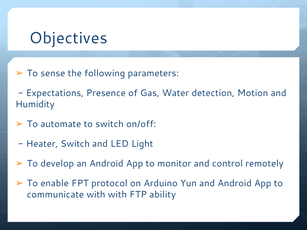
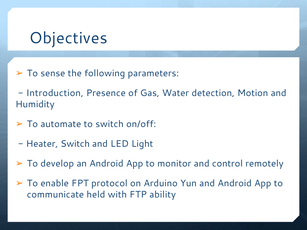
Expectations: Expectations -> Introduction
communicate with: with -> held
